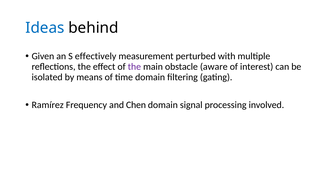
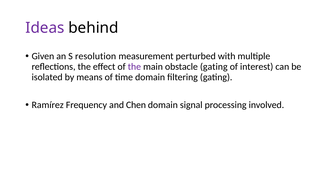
Ideas colour: blue -> purple
effectively: effectively -> resolution
obstacle aware: aware -> gating
